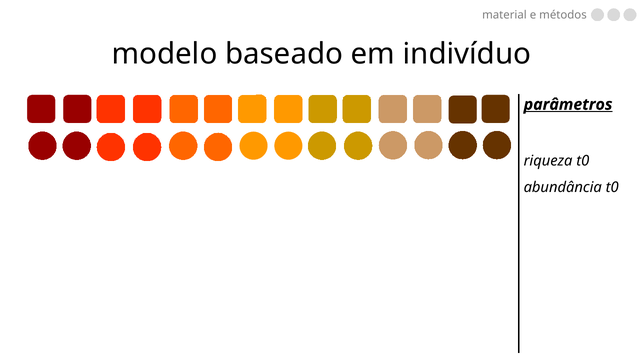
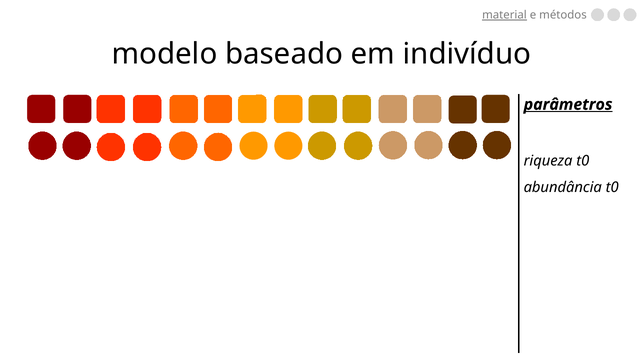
material underline: none -> present
